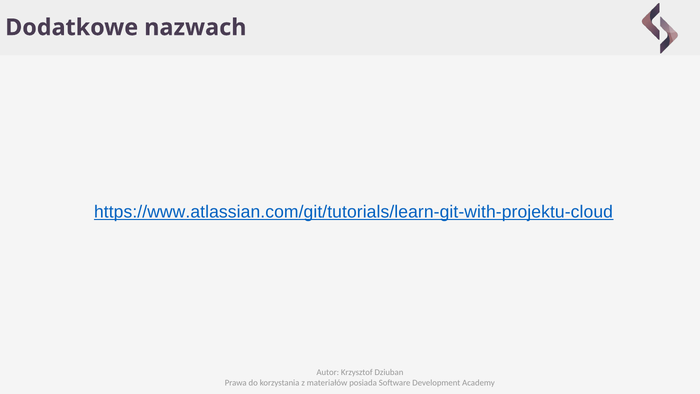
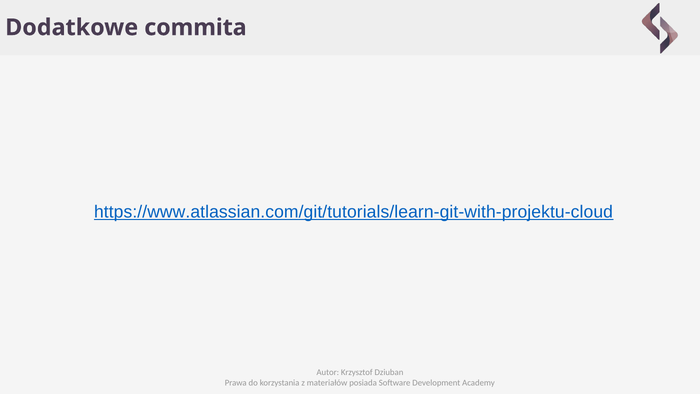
nazwach: nazwach -> commita
